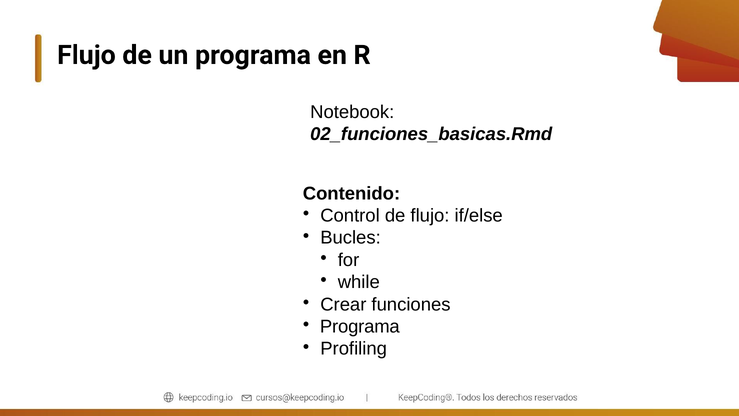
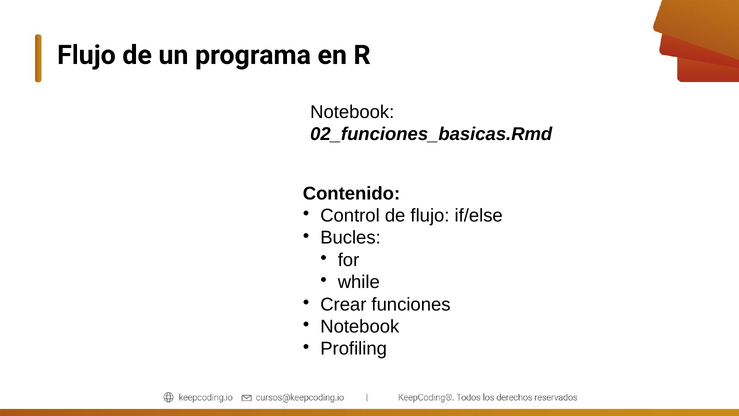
Programa at (360, 326): Programa -> Notebook
